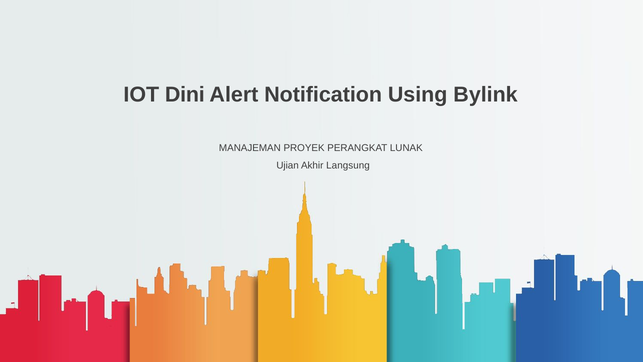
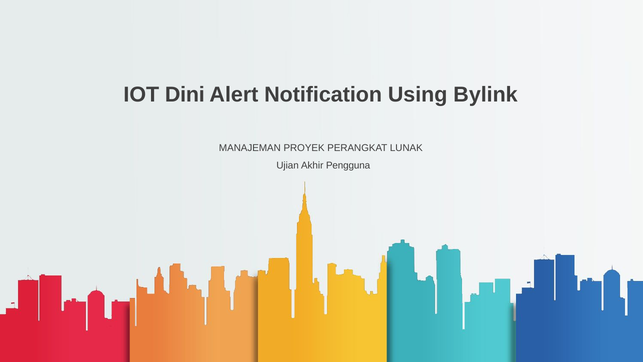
Langsung: Langsung -> Pengguna
